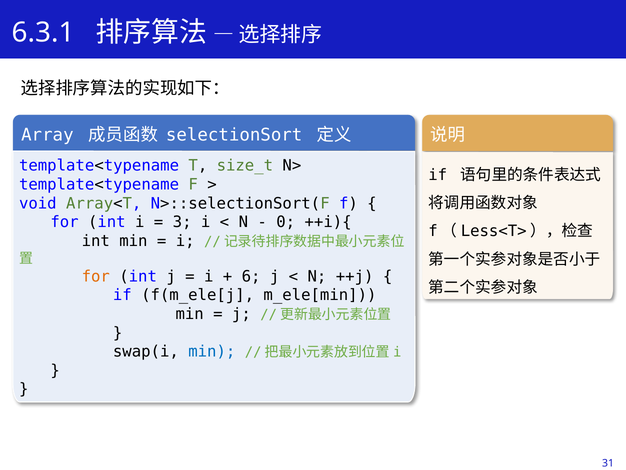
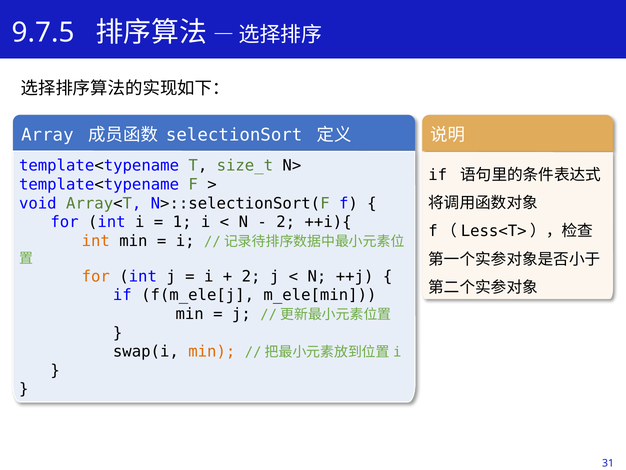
6.3.1: 6.3.1 -> 9.7.5
3: 3 -> 1
0 at (286, 222): 0 -> 2
int at (96, 241) colour: black -> orange
6 at (251, 276): 6 -> 2
min at (212, 351) colour: blue -> orange
